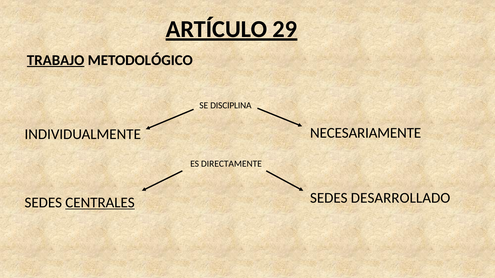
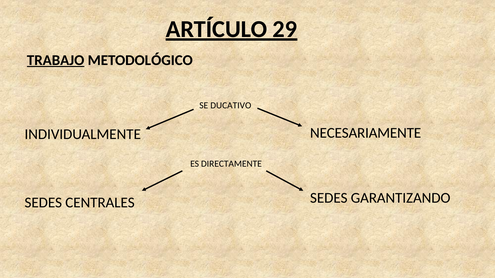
DISCIPLINA: DISCIPLINA -> DUCATIVO
CENTRALES underline: present -> none
DESARROLLADO: DESARROLLADO -> GARANTIZANDO
